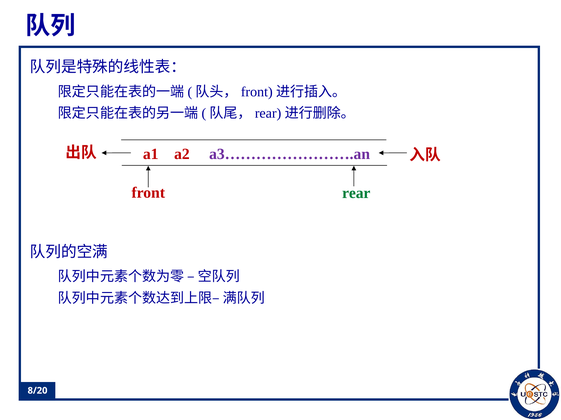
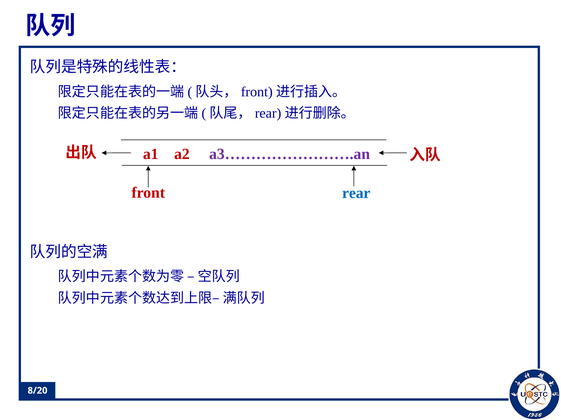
rear colour: green -> blue
